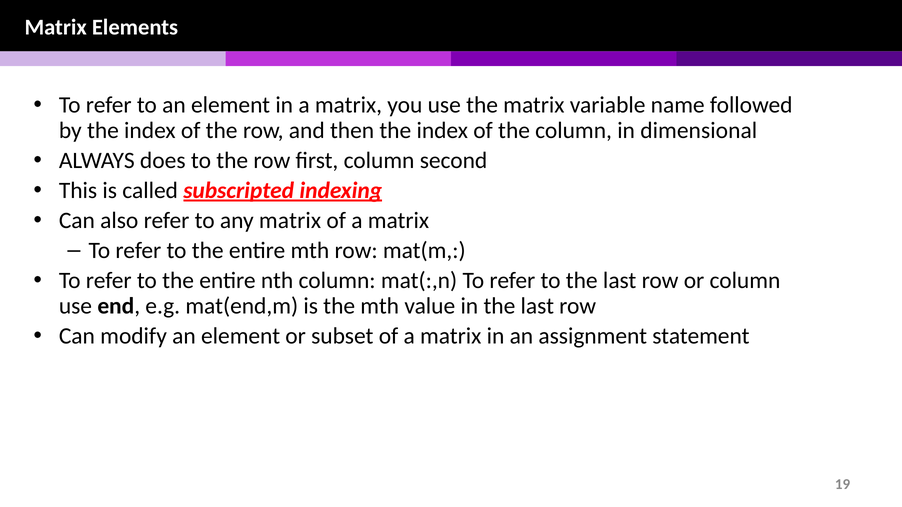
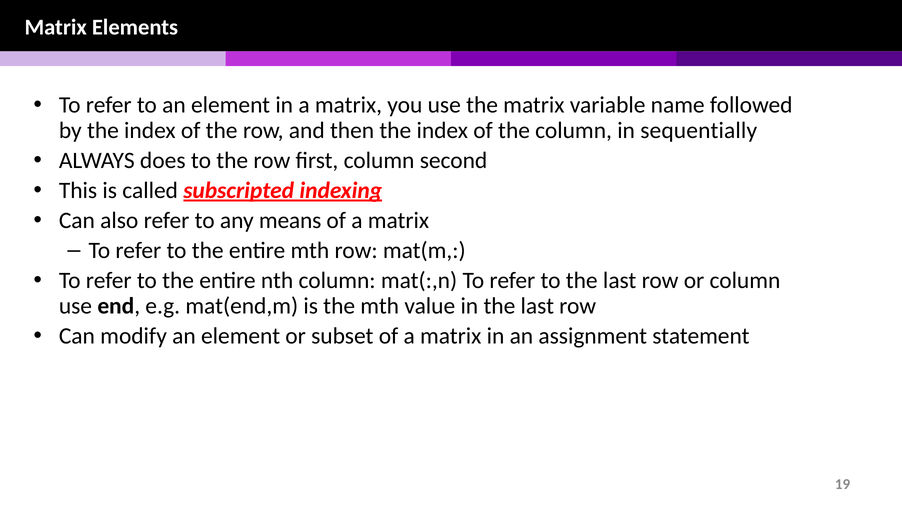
dimensional: dimensional -> sequentially
any matrix: matrix -> means
